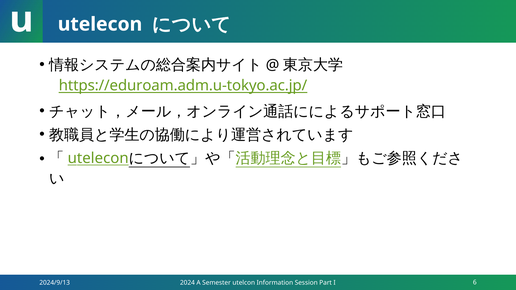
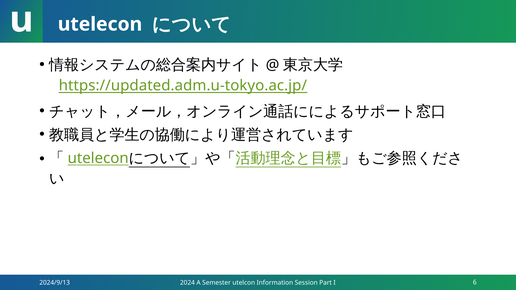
https://eduroam.adm.u-tokyo.ac.jp/: https://eduroam.adm.u-tokyo.ac.jp/ -> https://updated.adm.u-tokyo.ac.jp/
